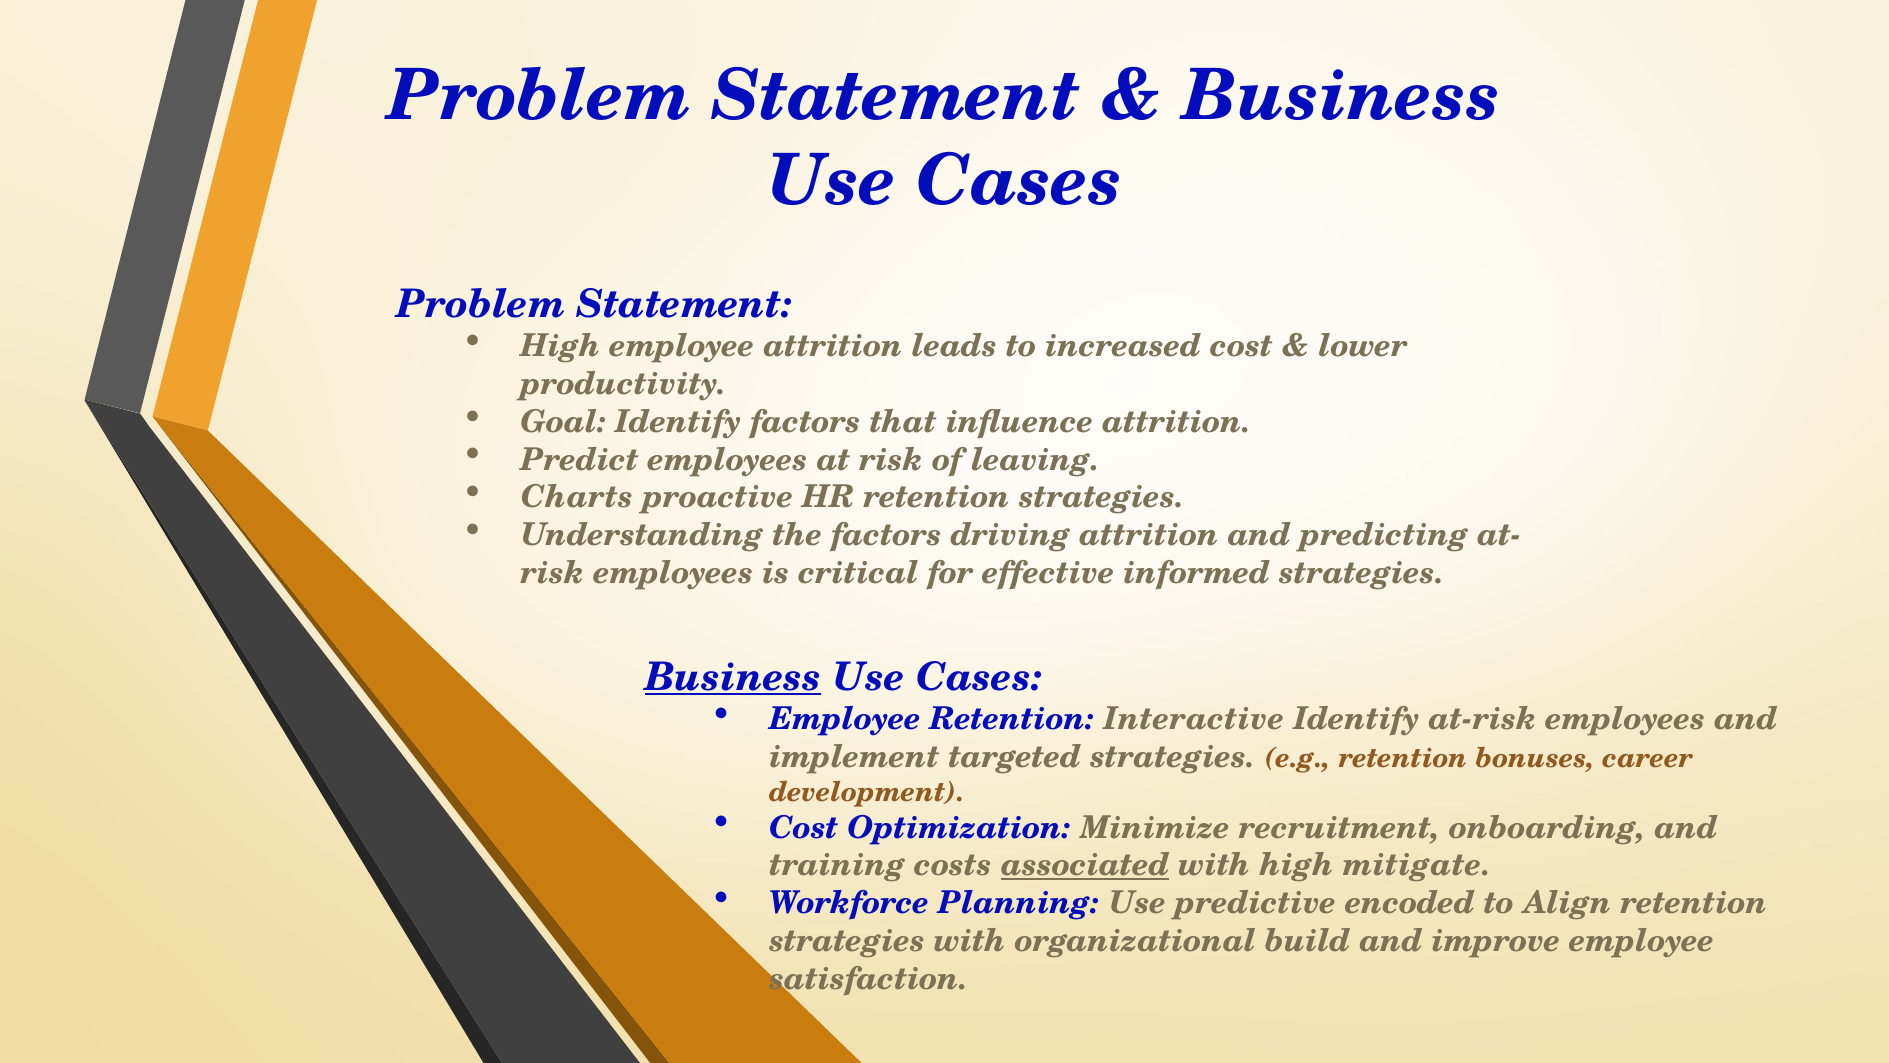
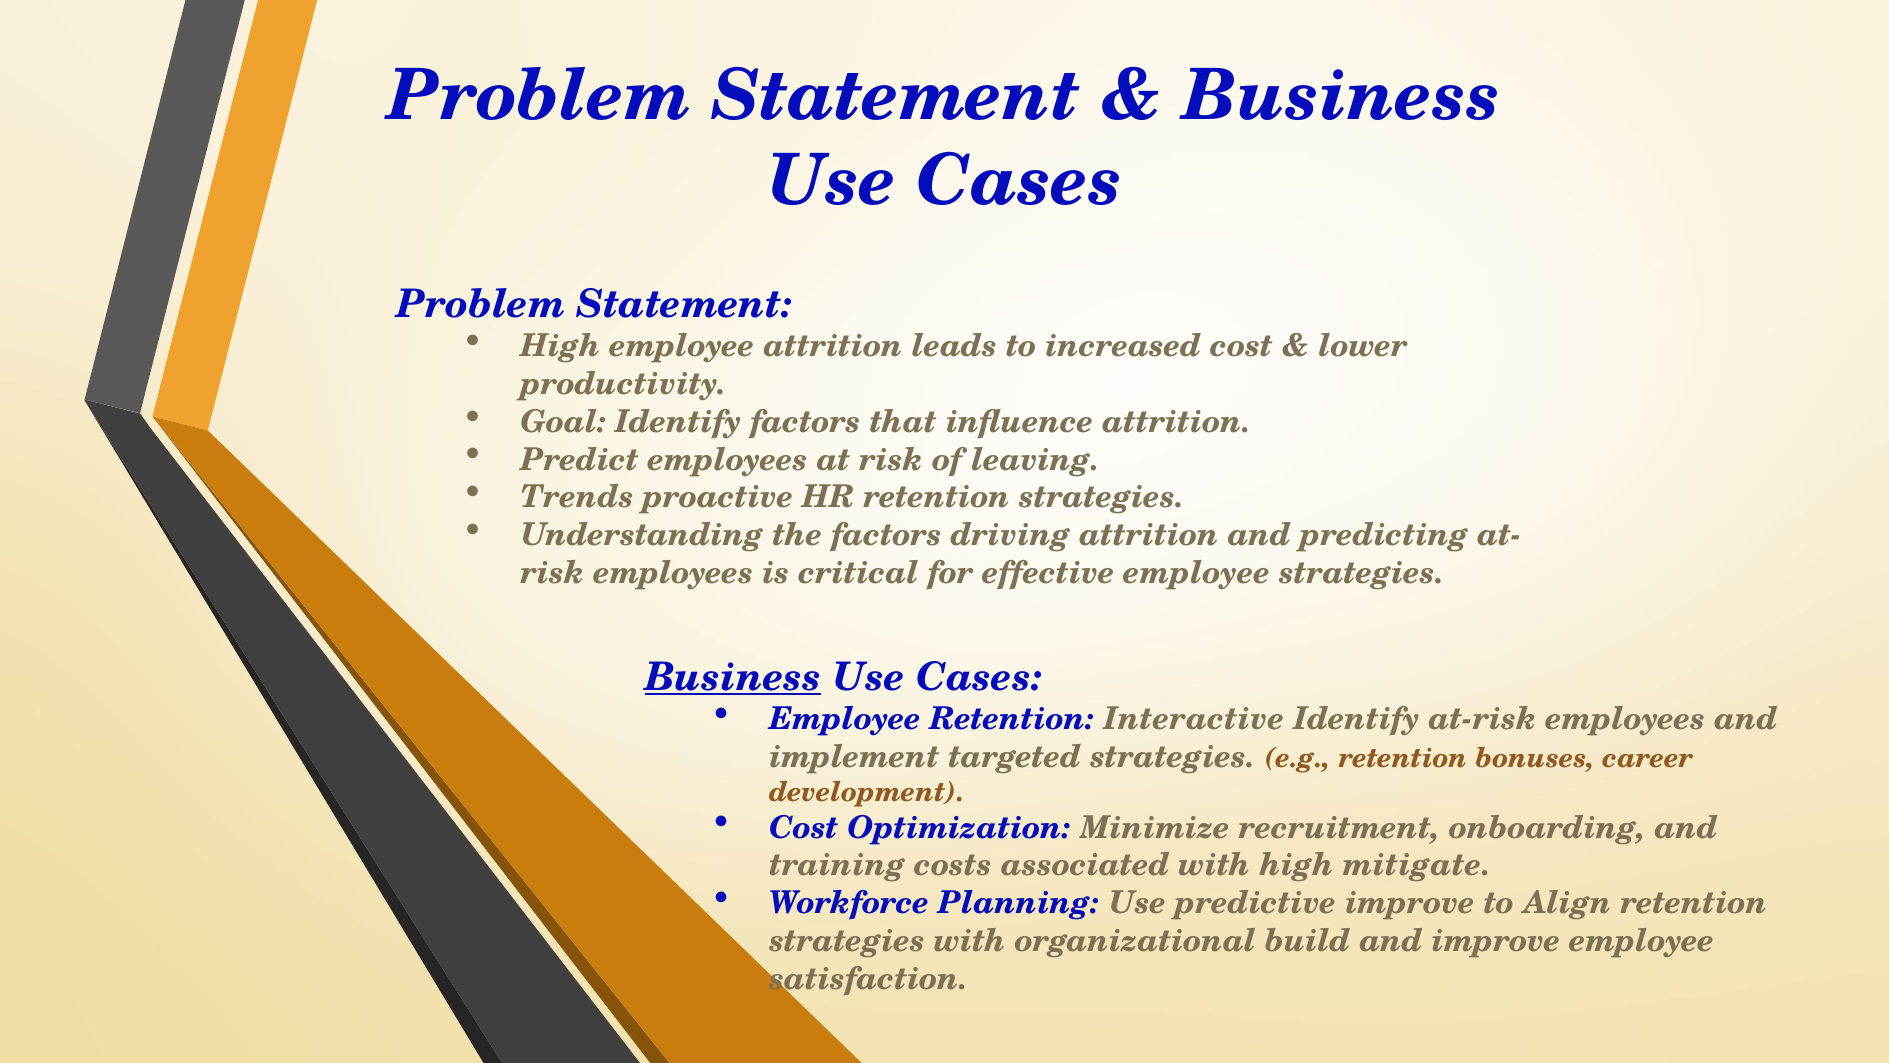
Charts: Charts -> Trends
effective informed: informed -> employee
associated underline: present -> none
predictive encoded: encoded -> improve
